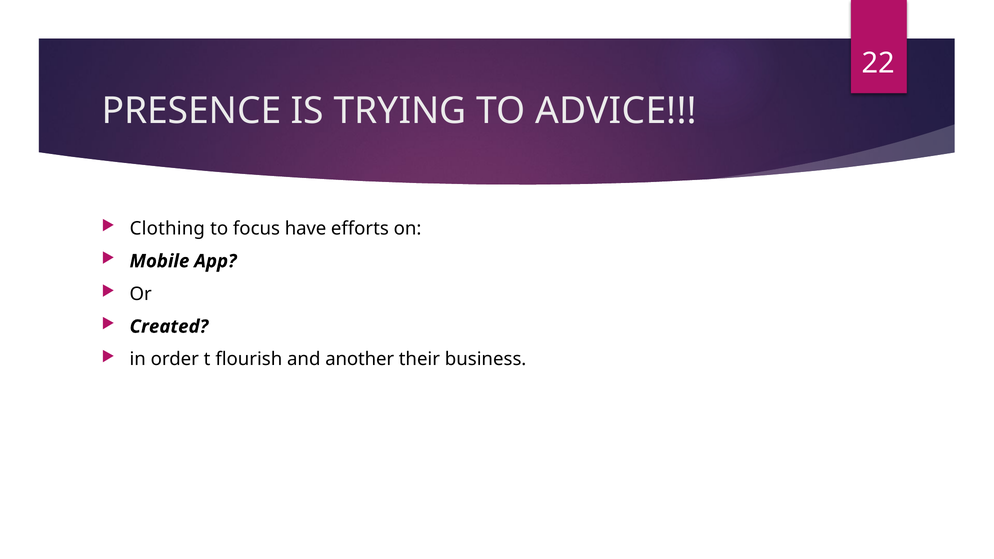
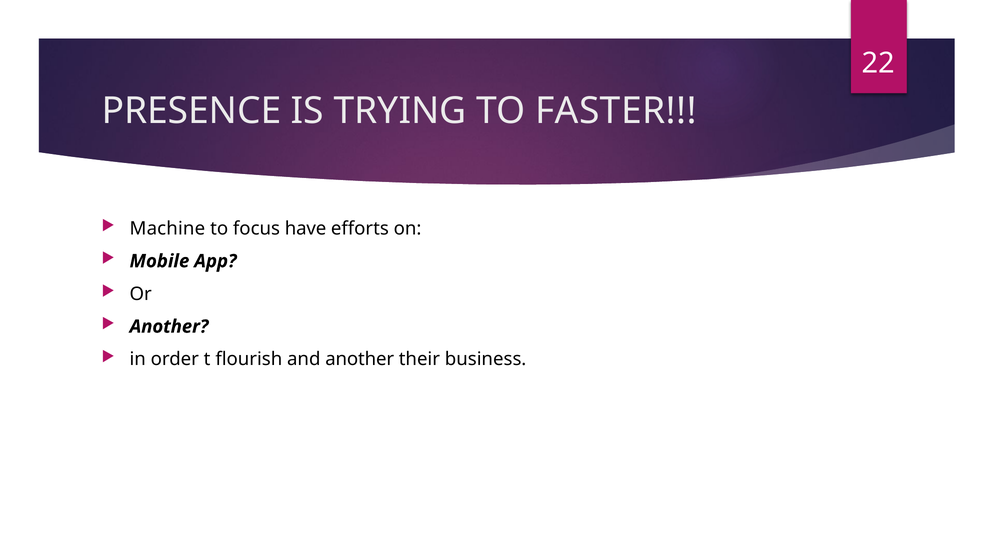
ADVICE: ADVICE -> FASTER
Clothing: Clothing -> Machine
Created at (169, 327): Created -> Another
